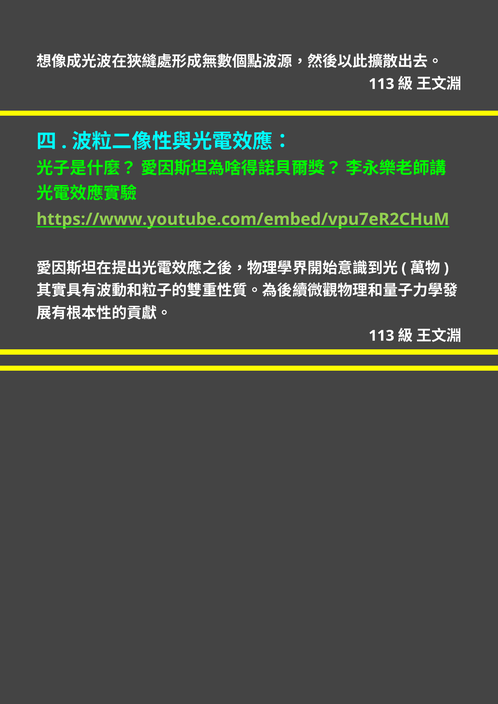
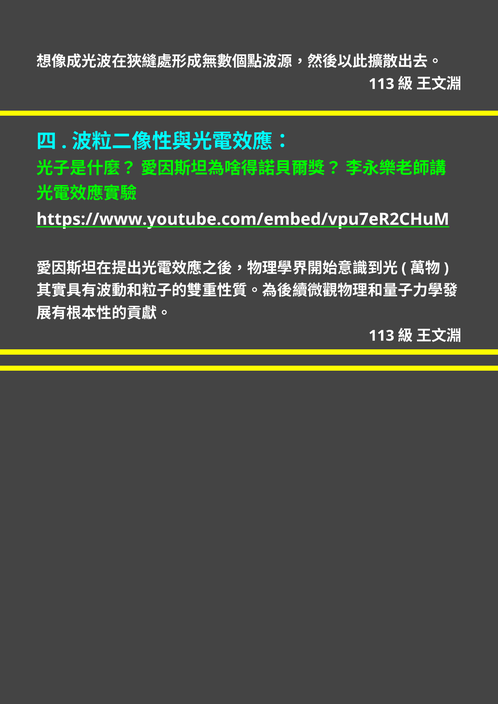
https://www.youtube.com/embed/vpu7eR2CHuM colour: light green -> white
